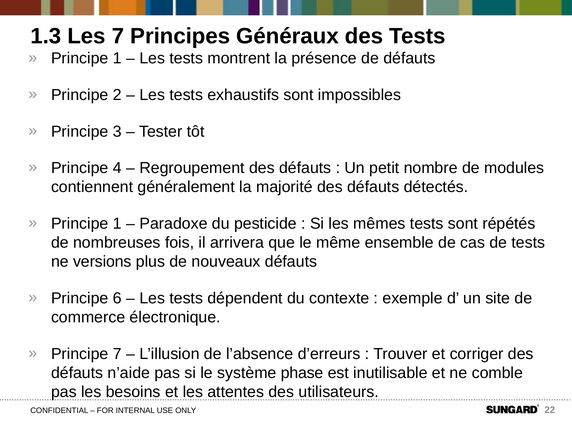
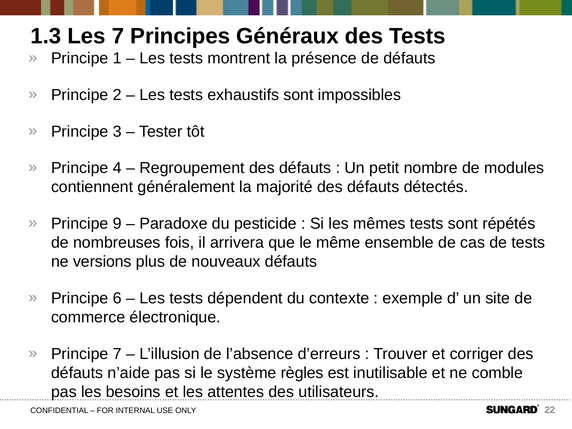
1 at (117, 224): 1 -> 9
phase: phase -> règles
